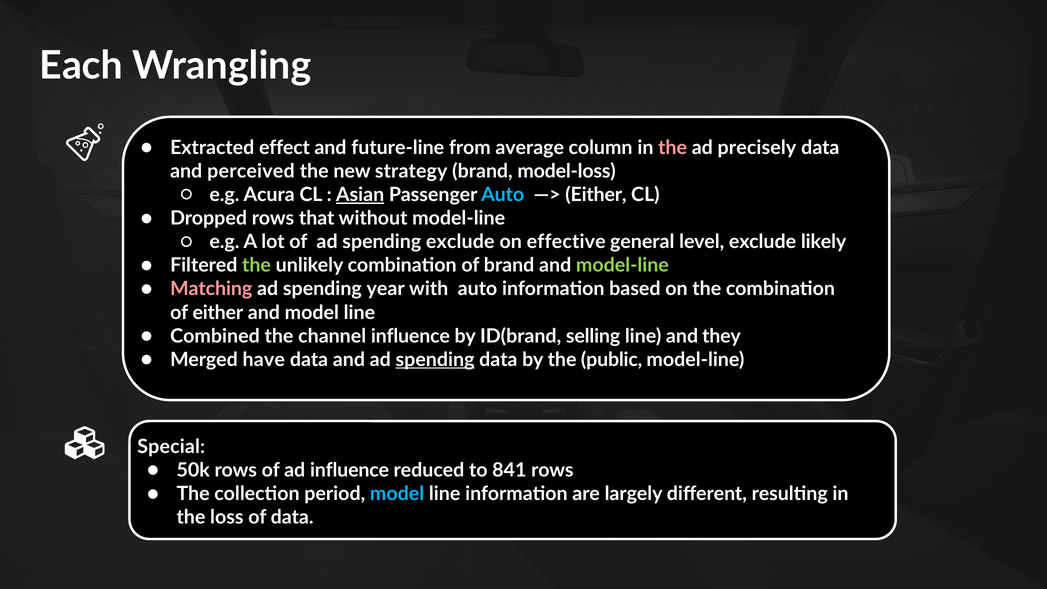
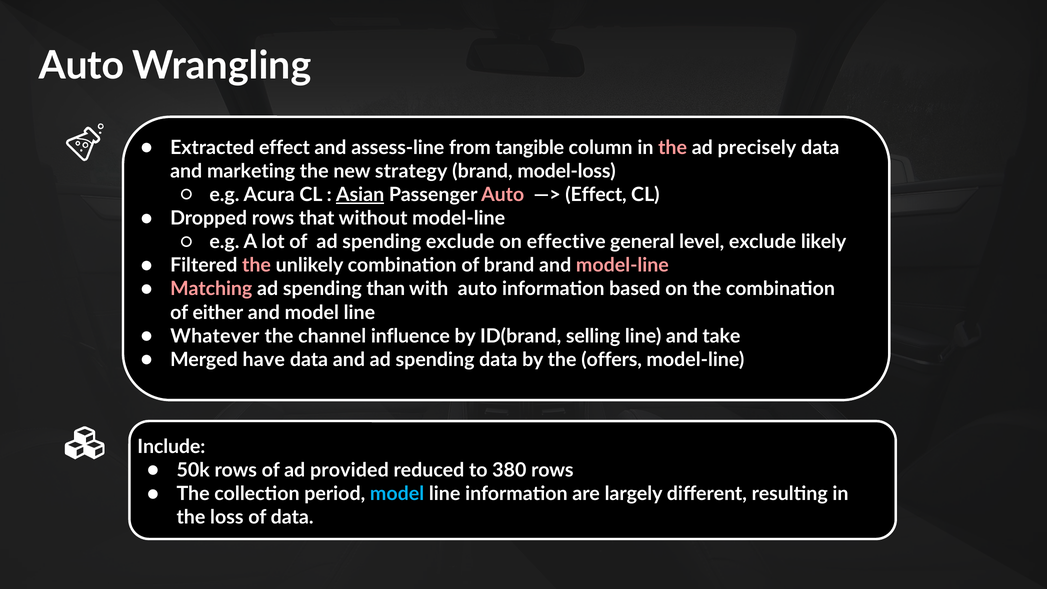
Each at (81, 66): Each -> Auto
future-line: future-line -> assess-line
average: average -> tangible
perceived: perceived -> marketing
Auto at (503, 195) colour: light blue -> pink
Either at (596, 195): Either -> Effect
the at (257, 265) colour: light green -> pink
model-line at (622, 265) colour: light green -> pink
year: year -> than
Combined: Combined -> Whatever
they: they -> take
spending at (435, 360) underline: present -> none
public: public -> offers
Special: Special -> Include
ad influence: influence -> provided
841: 841 -> 380
